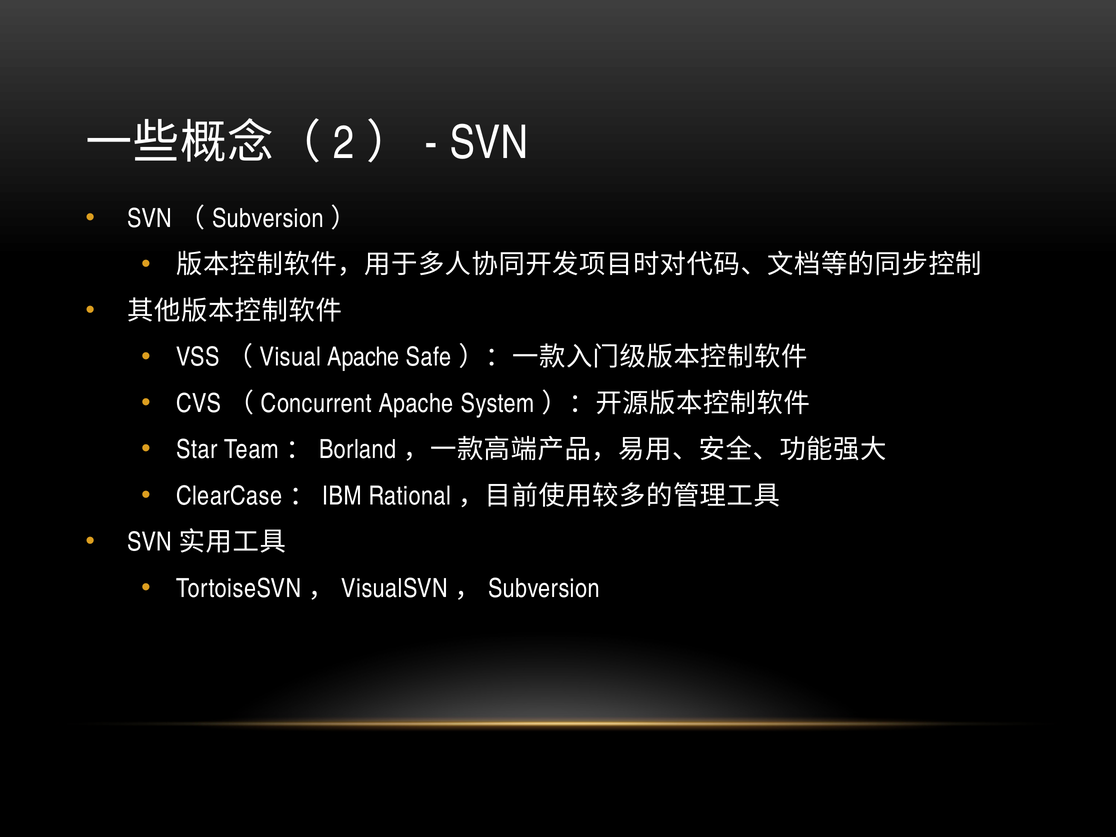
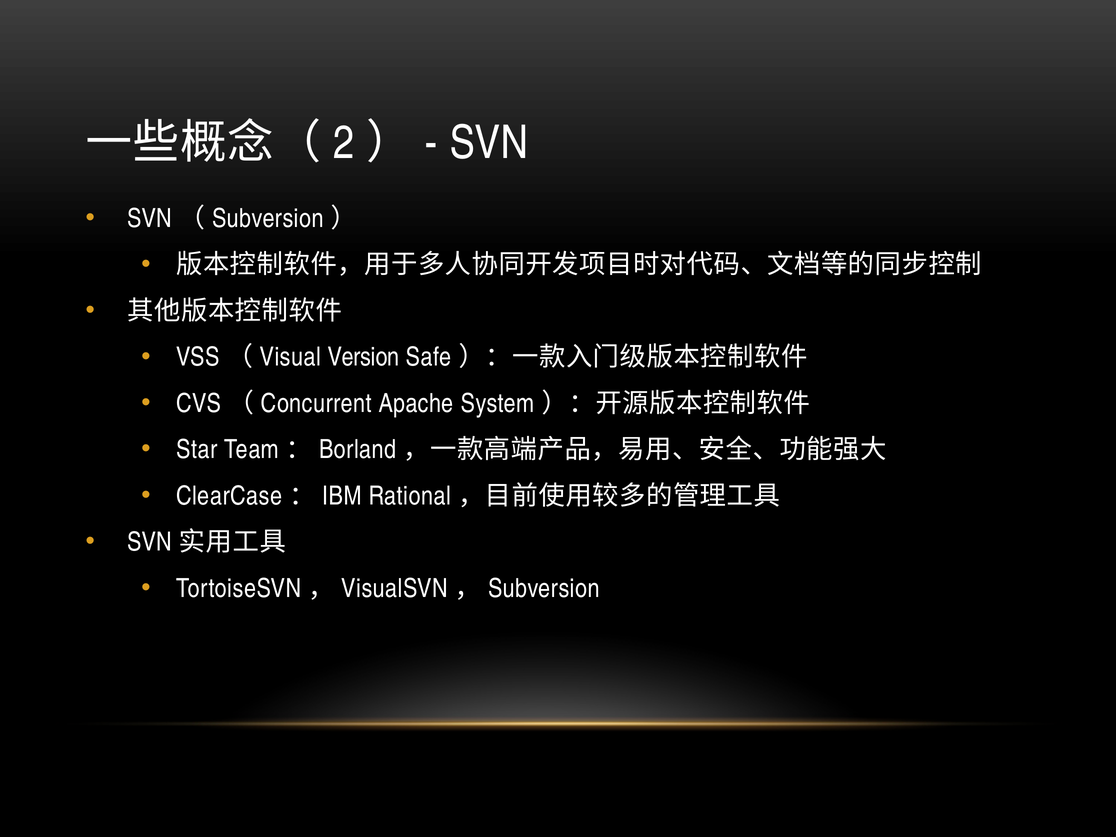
Apache at (363, 357): Apache -> Version
